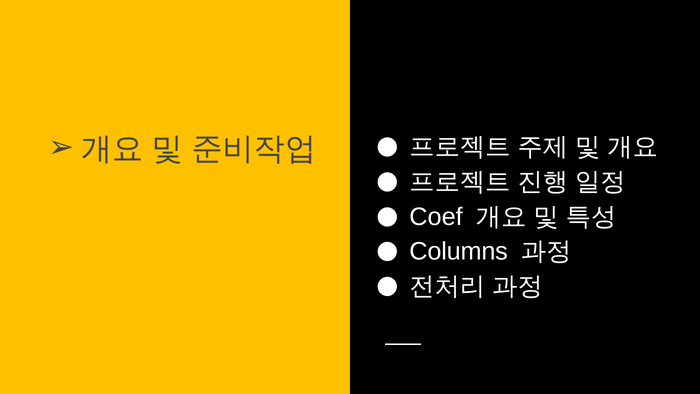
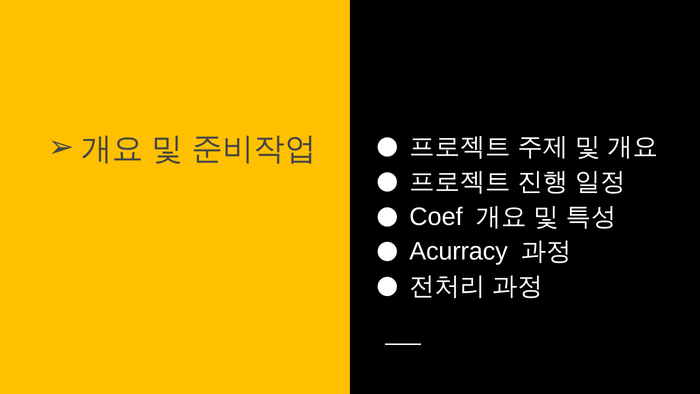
Columns: Columns -> Acurracy
